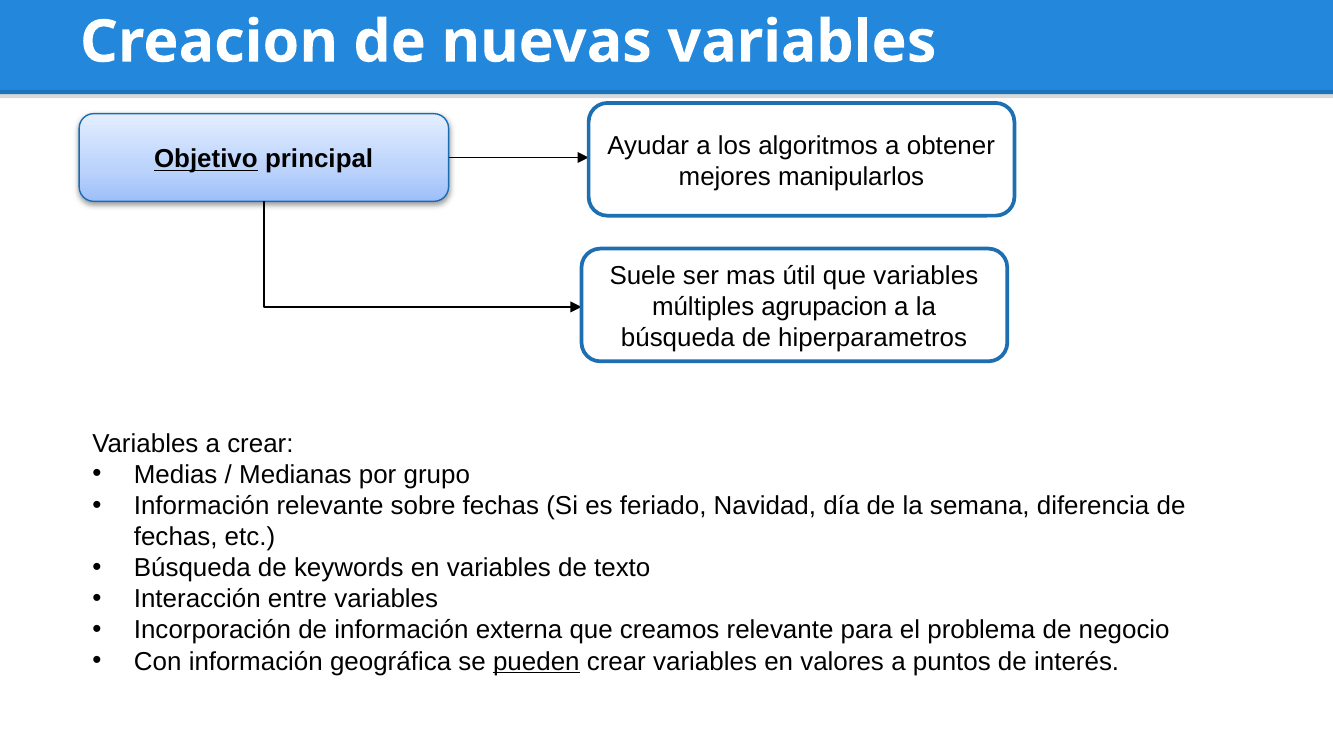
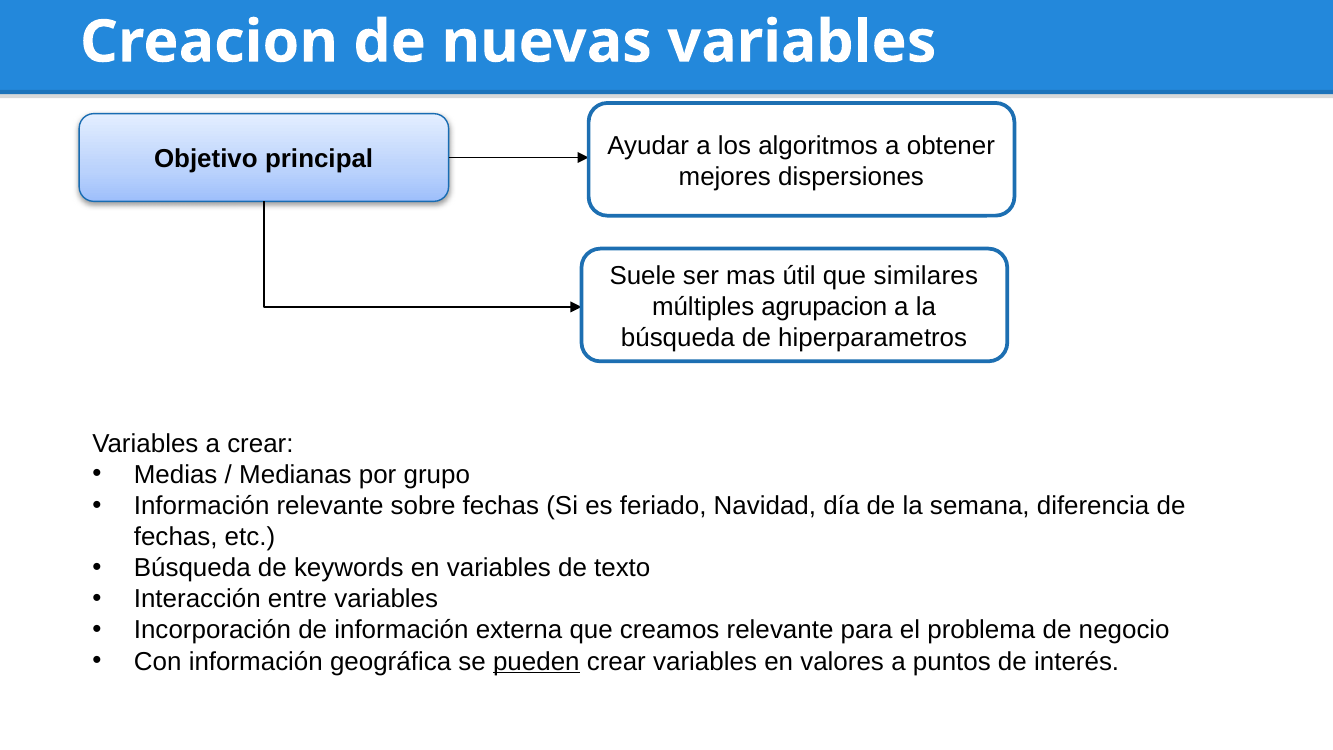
Objetivo underline: present -> none
manipularlos: manipularlos -> dispersiones
que variables: variables -> similares
